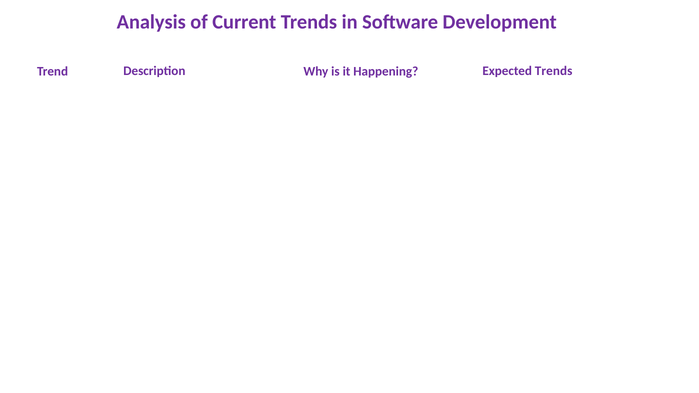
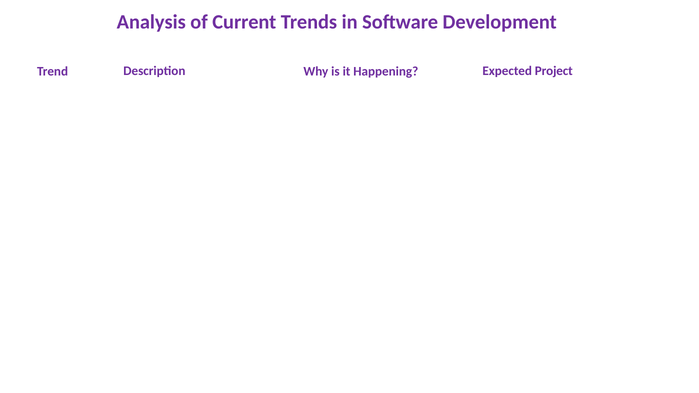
Expected Trends: Trends -> Project
